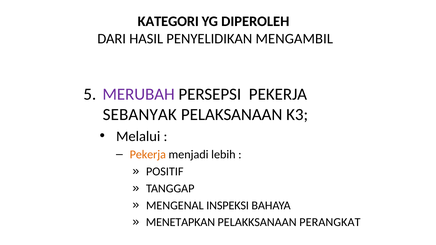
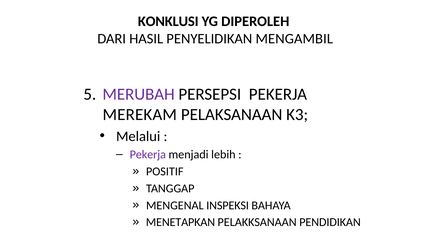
KATEGORI: KATEGORI -> KONKLUSI
SEBANYAK: SEBANYAK -> MEREKAM
Pekerja at (148, 155) colour: orange -> purple
PERANGKAT: PERANGKAT -> PENDIDIKAN
